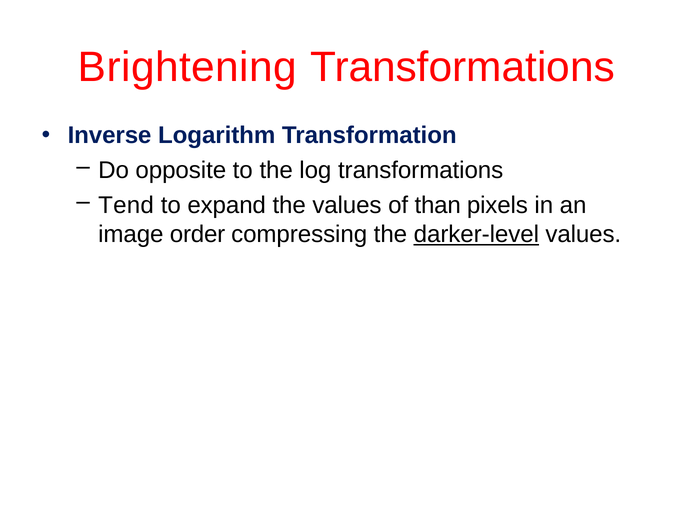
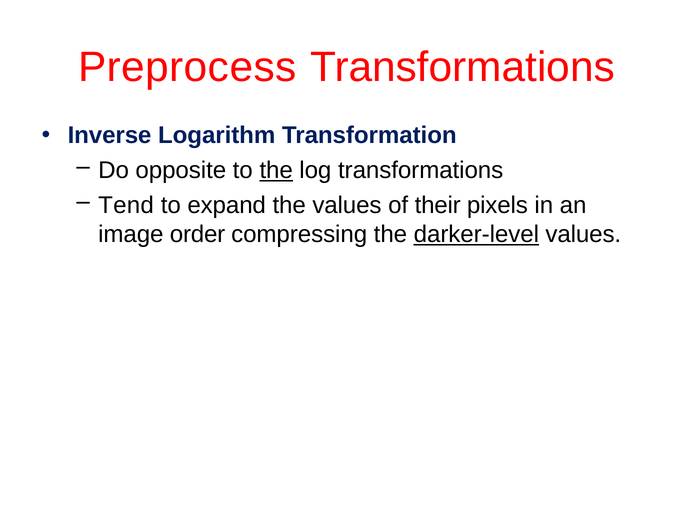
Brightening: Brightening -> Preprocess
the at (276, 170) underline: none -> present
than: than -> their
